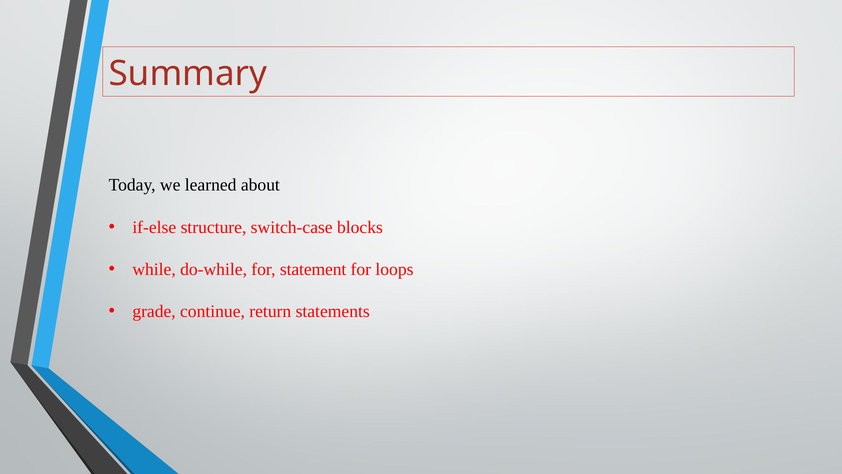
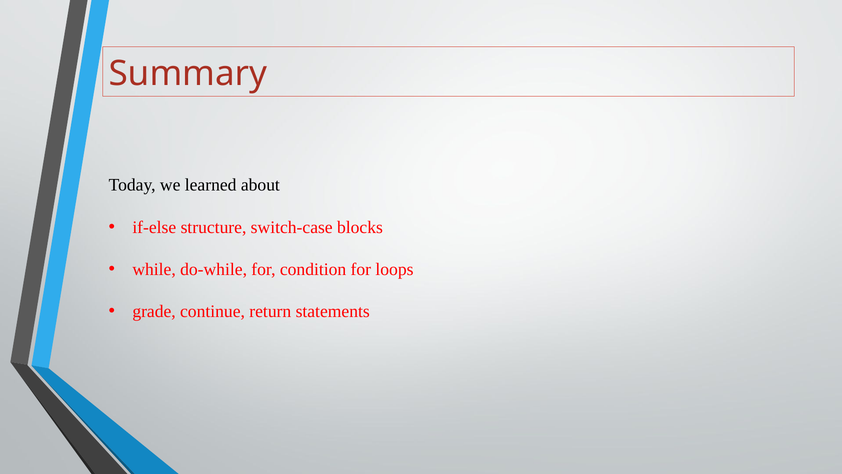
statement: statement -> condition
